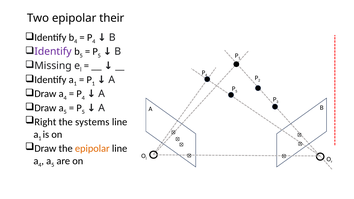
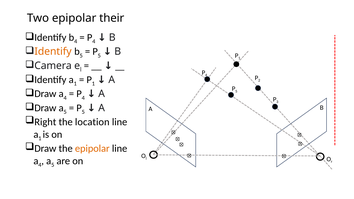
Identify colour: purple -> orange
Missing: Missing -> Camera
systems: systems -> location
